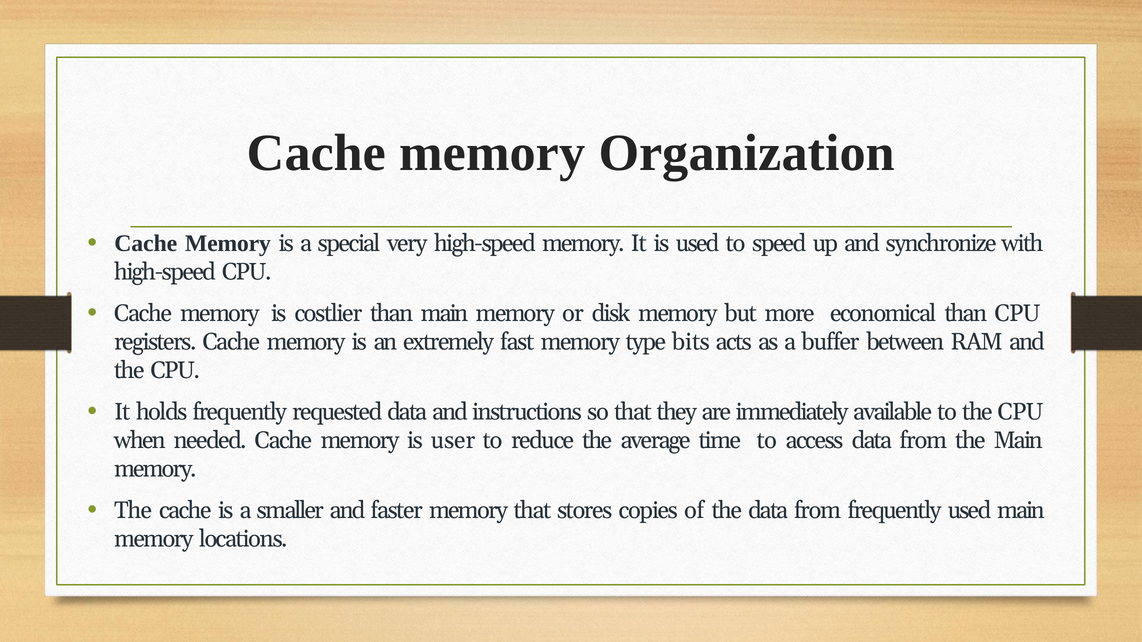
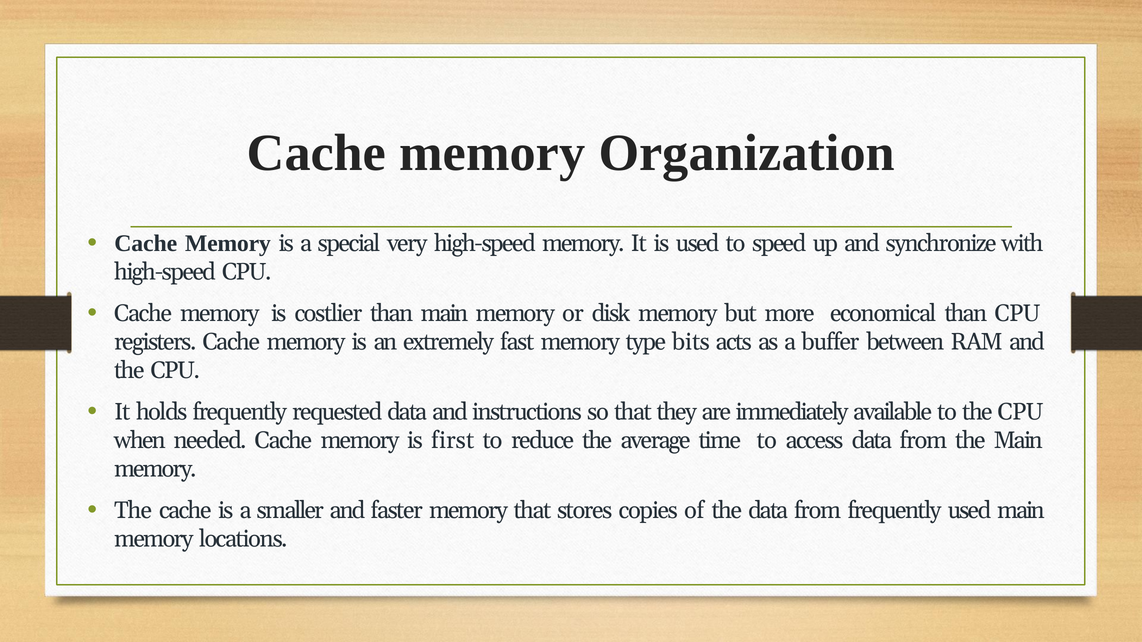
user: user -> first
